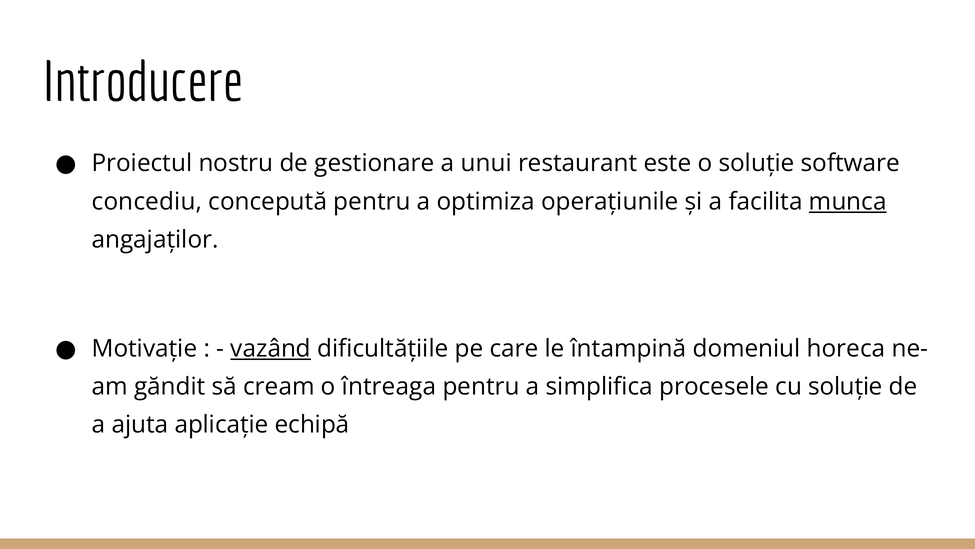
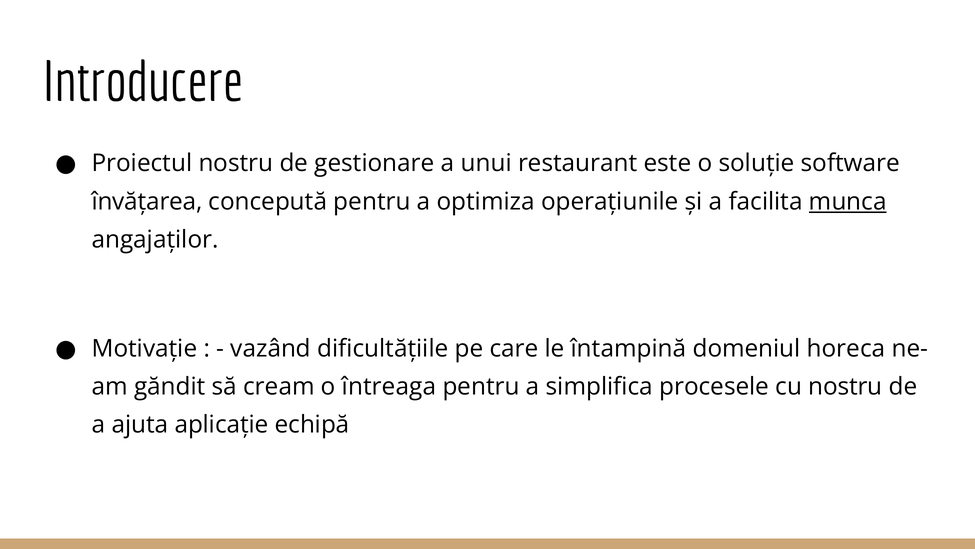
concediu: concediu -> învățarea
vazând underline: present -> none
cu soluție: soluție -> nostru
